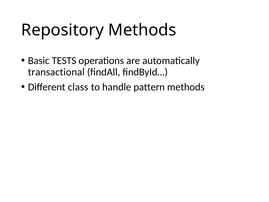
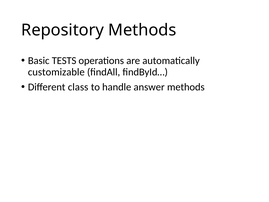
transactional: transactional -> customizable
pattern: pattern -> answer
